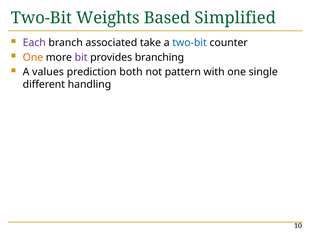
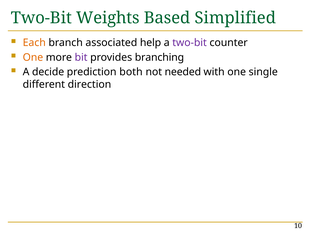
Each colour: purple -> orange
take: take -> help
two-bit at (190, 43) colour: blue -> purple
values: values -> decide
pattern: pattern -> needed
handling: handling -> direction
